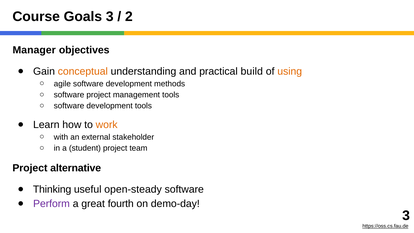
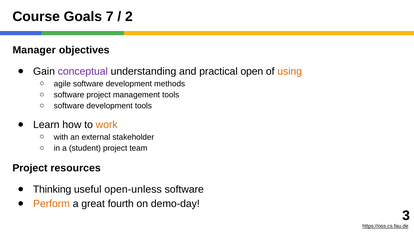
Goals 3: 3 -> 7
conceptual colour: orange -> purple
build: build -> open
alternative: alternative -> resources
open-steady: open-steady -> open-unless
Perform colour: purple -> orange
